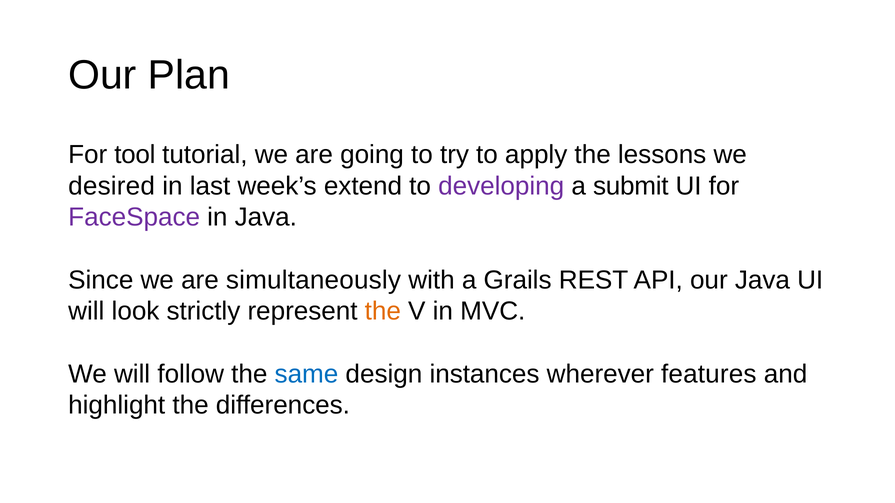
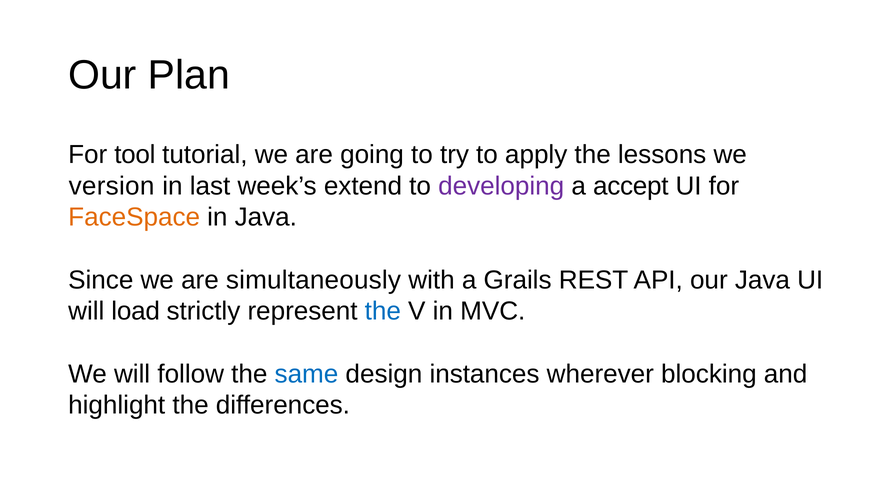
desired: desired -> version
submit: submit -> accept
FaceSpace colour: purple -> orange
look: look -> load
the at (383, 312) colour: orange -> blue
features: features -> blocking
